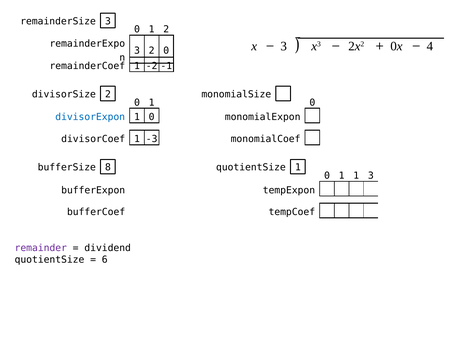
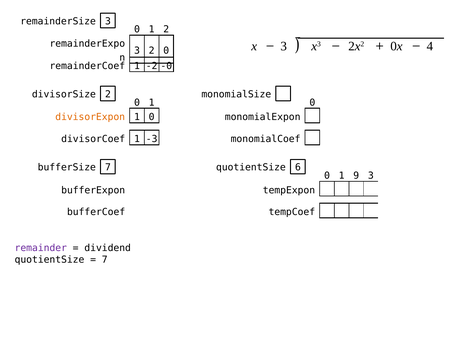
-1: -1 -> -0
divisorExpon colour: blue -> orange
bufferSize 8: 8 -> 7
quotientSize 1: 1 -> 6
1 1: 1 -> 9
6 at (105, 260): 6 -> 7
